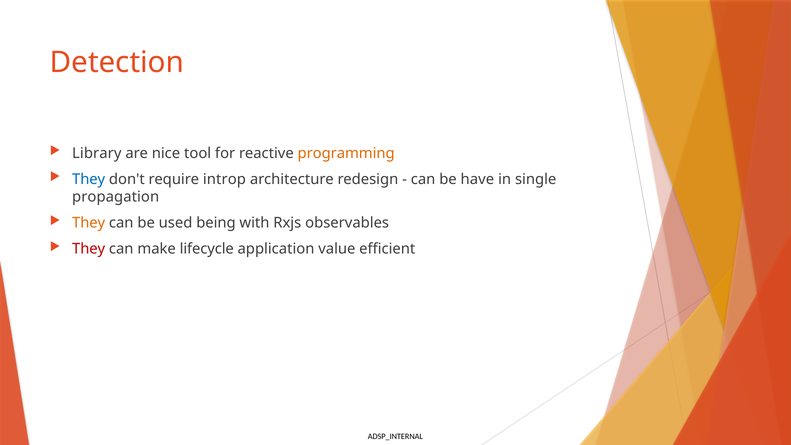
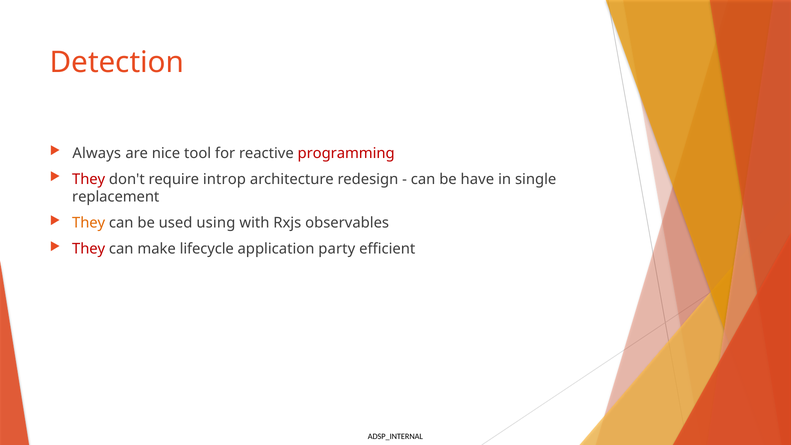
Library: Library -> Always
programming colour: orange -> red
They at (89, 179) colour: blue -> red
propagation: propagation -> replacement
being: being -> using
value: value -> party
